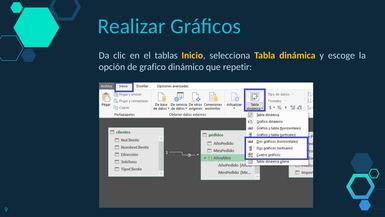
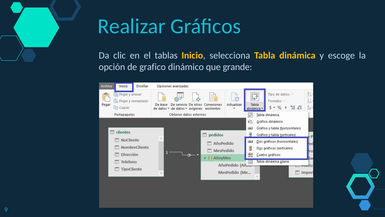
repetir: repetir -> grande
